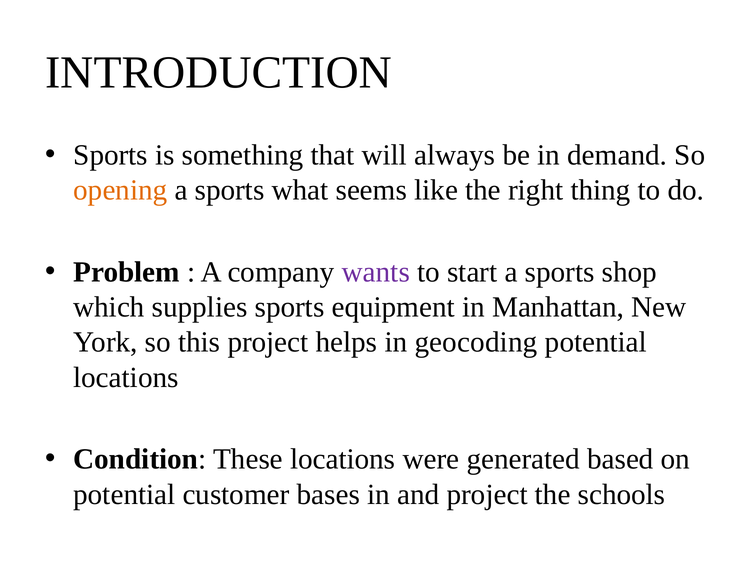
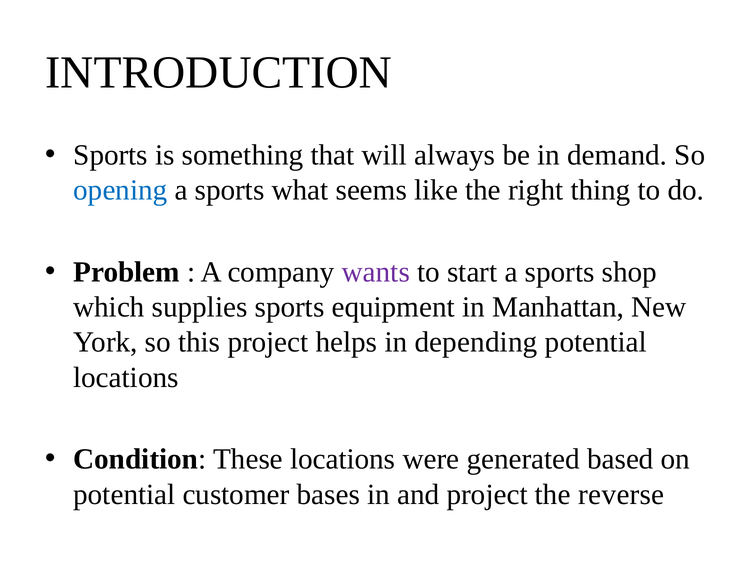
opening colour: orange -> blue
geocoding: geocoding -> depending
schools: schools -> reverse
